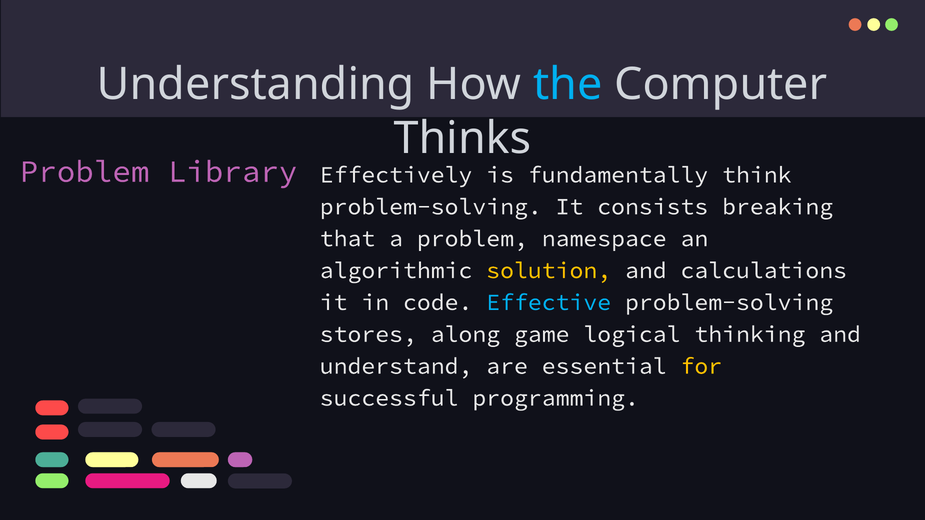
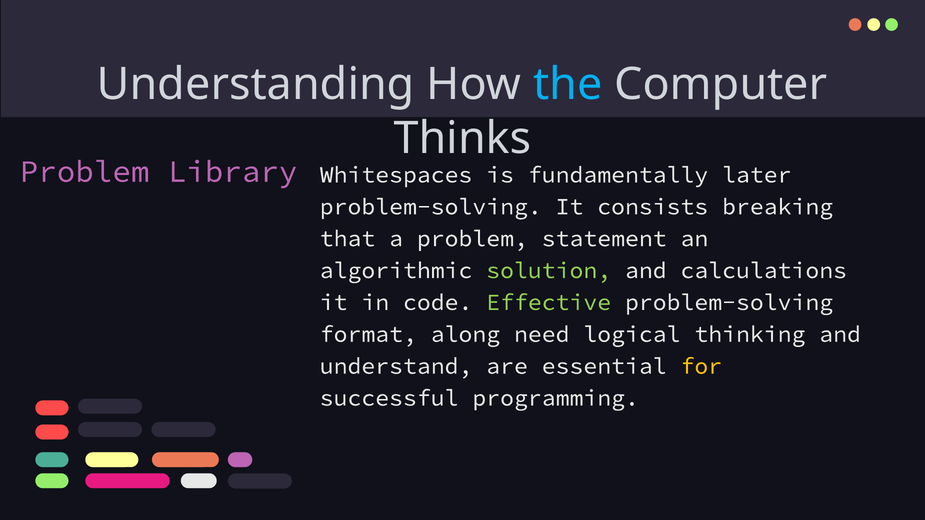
Effectively: Effectively -> Whitespaces
think: think -> later
namespace: namespace -> statement
solution colour: yellow -> light green
Effective colour: light blue -> light green
stores: stores -> format
game: game -> need
